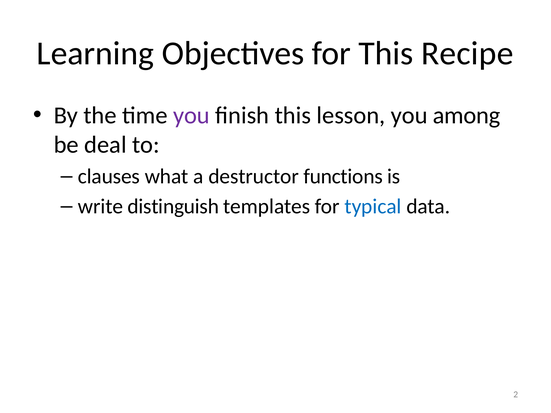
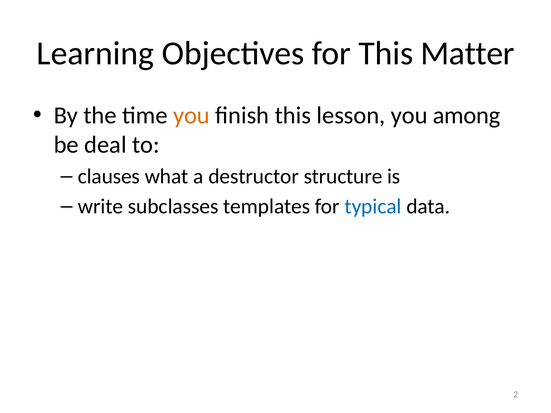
Recipe: Recipe -> Matter
you at (191, 116) colour: purple -> orange
functions: functions -> structure
distinguish: distinguish -> subclasses
